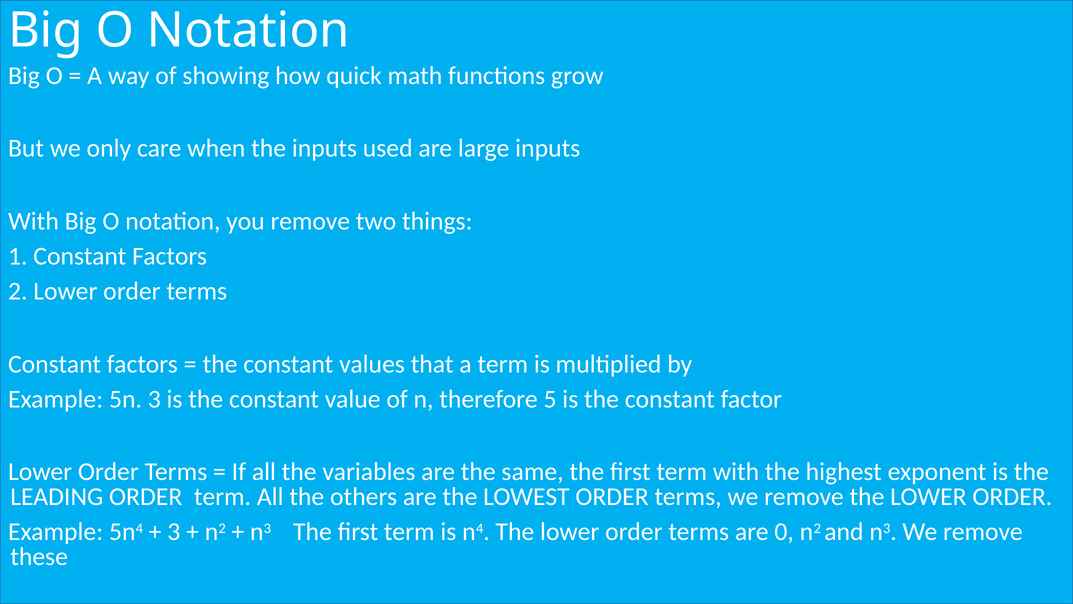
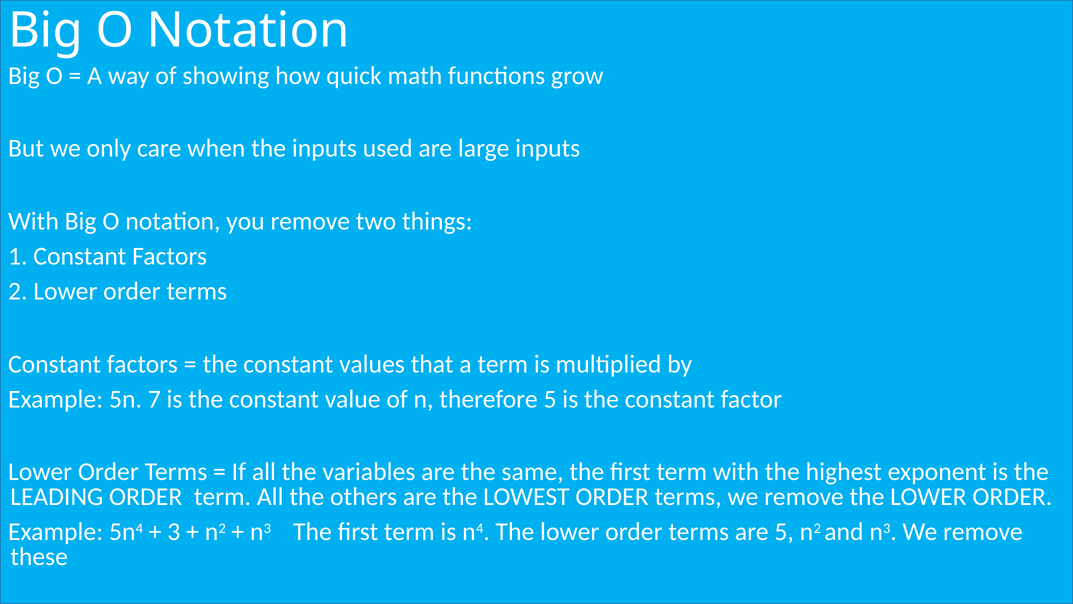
5n 3: 3 -> 7
are 0: 0 -> 5
